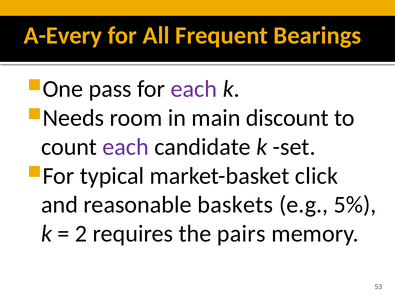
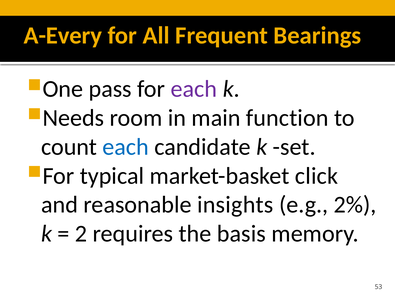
discount: discount -> function
each at (126, 147) colour: purple -> blue
baskets: baskets -> insights
5%: 5% -> 2%
pairs: pairs -> basis
